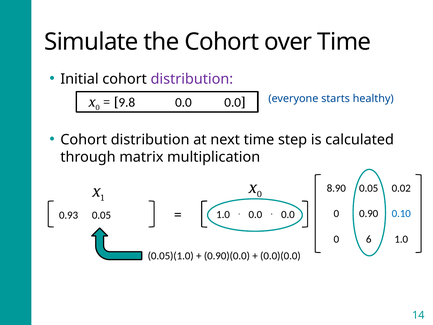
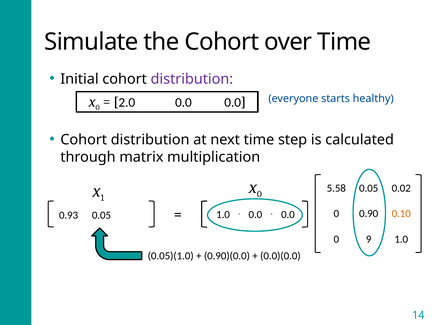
9.8: 9.8 -> 2.0
8.90: 8.90 -> 5.58
0.10 colour: blue -> orange
6: 6 -> 9
